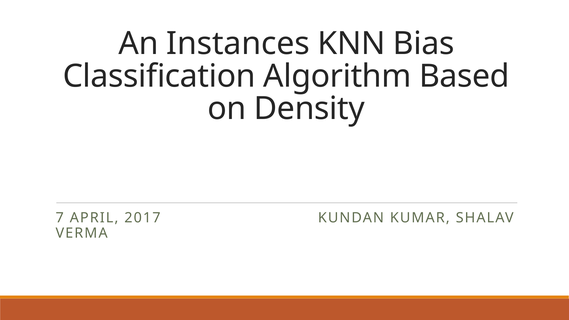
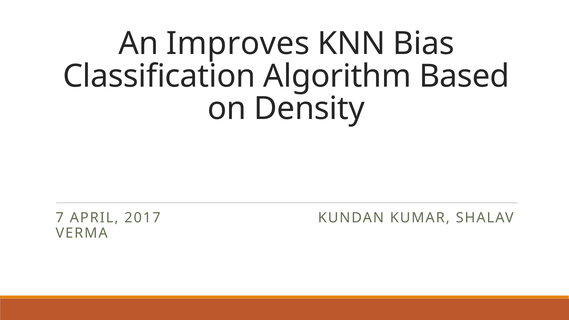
Instances: Instances -> Improves
